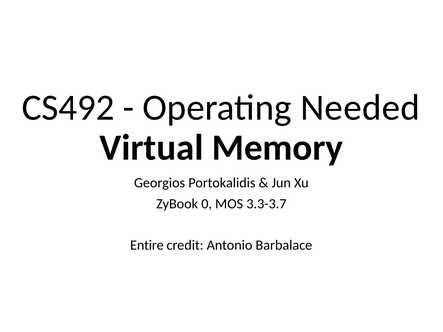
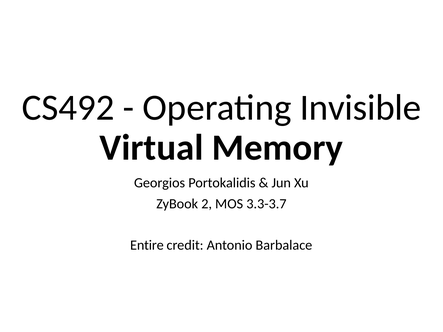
Needed: Needed -> Invisible
0: 0 -> 2
